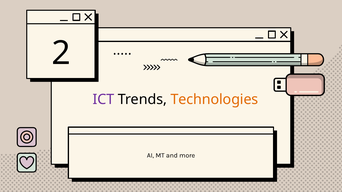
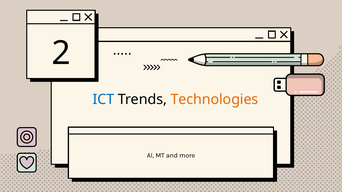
ICT colour: purple -> blue
